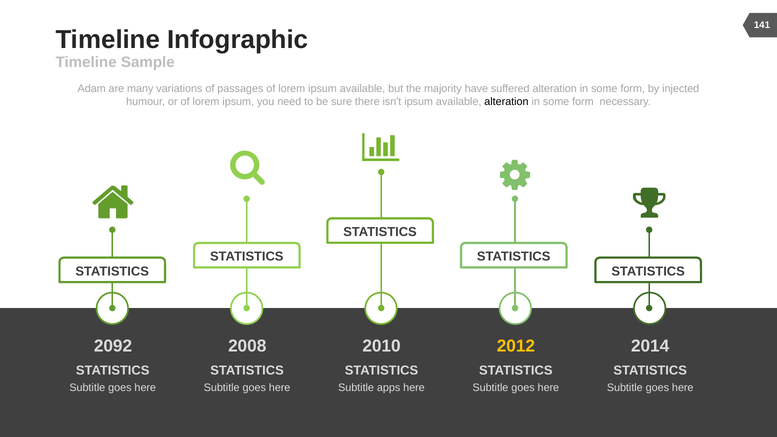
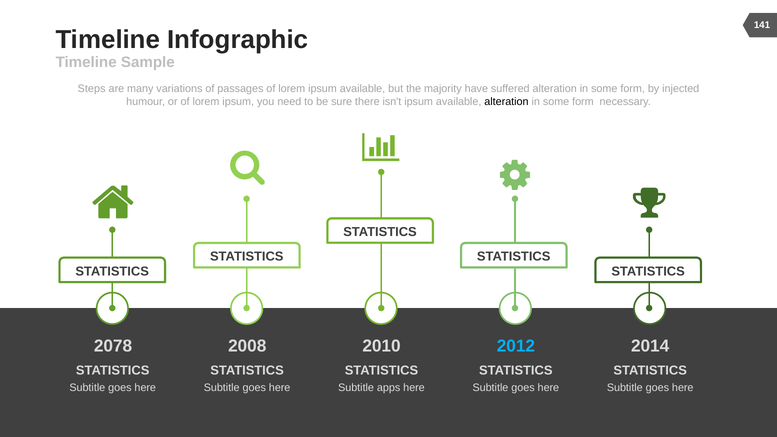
Adam: Adam -> Steps
2092: 2092 -> 2078
2012 colour: yellow -> light blue
